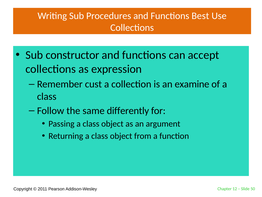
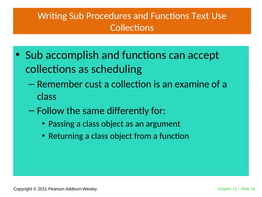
Best: Best -> Text
constructor: constructor -> accomplish
expression: expression -> scheduling
